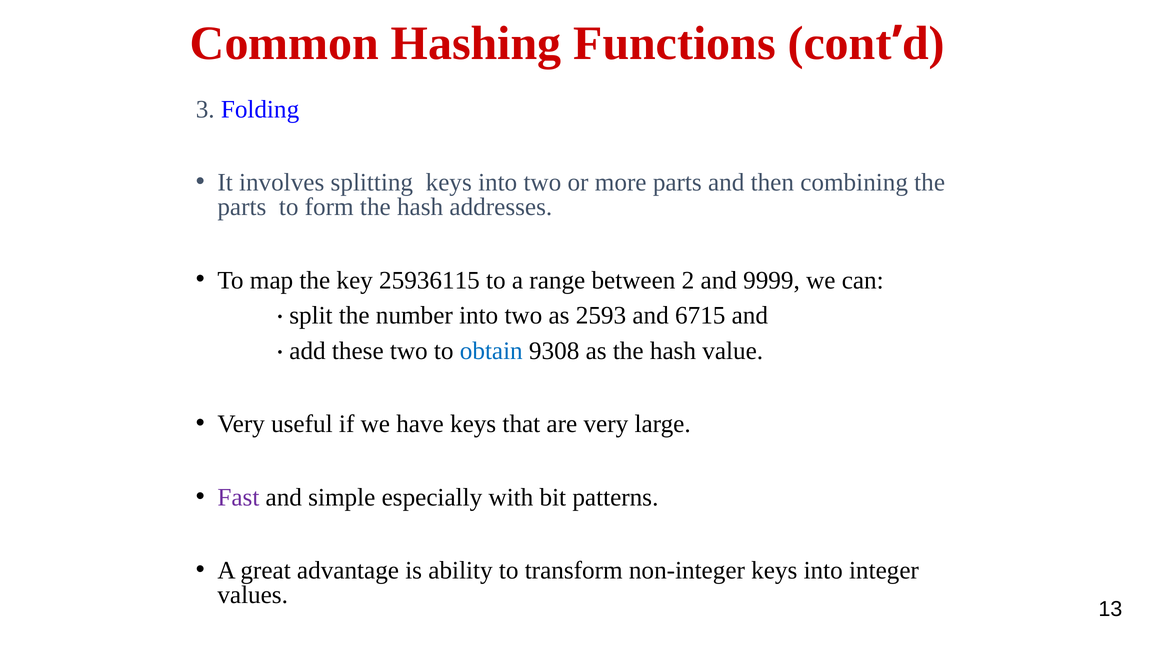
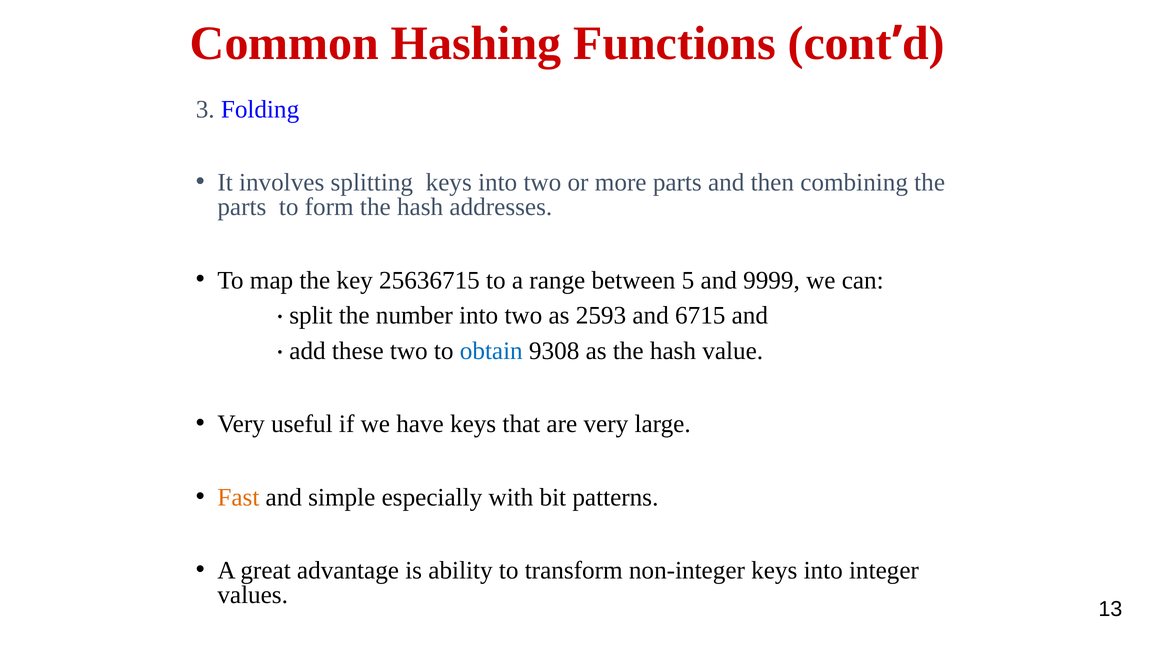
25936115: 25936115 -> 25636715
2: 2 -> 5
Fast colour: purple -> orange
